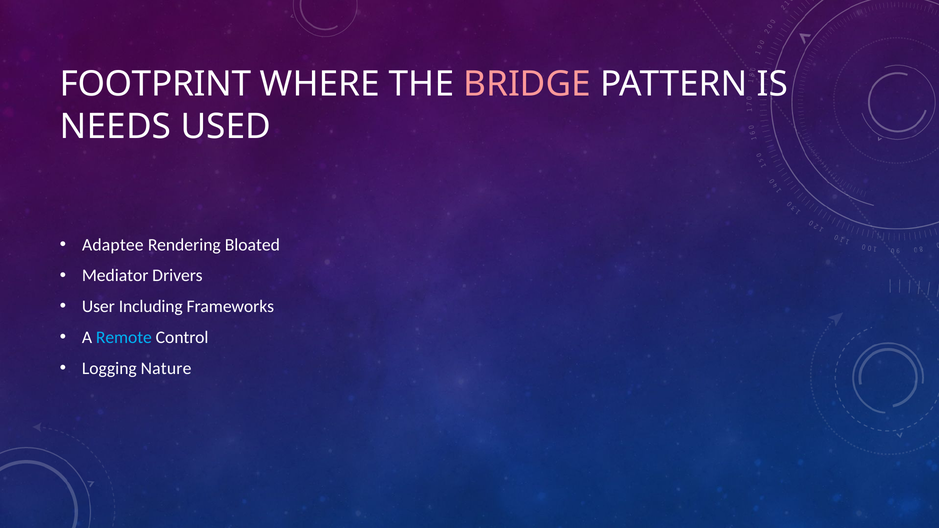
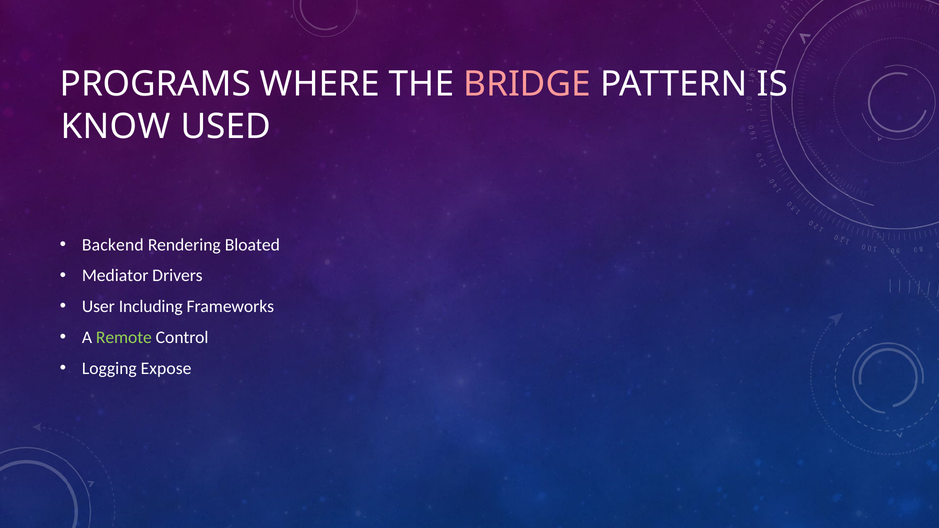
FOOTPRINT: FOOTPRINT -> PROGRAMS
NEEDS: NEEDS -> KNOW
Adaptee: Adaptee -> Backend
Remote colour: light blue -> light green
Nature: Nature -> Expose
